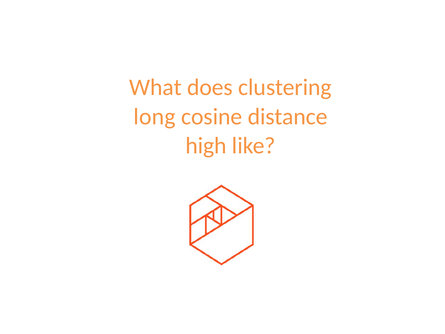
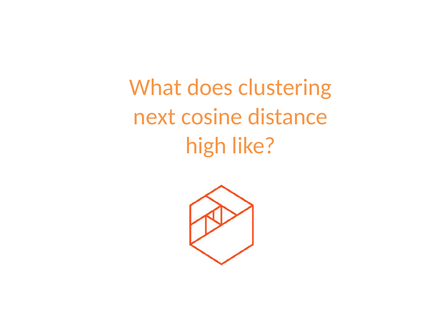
long: long -> next
